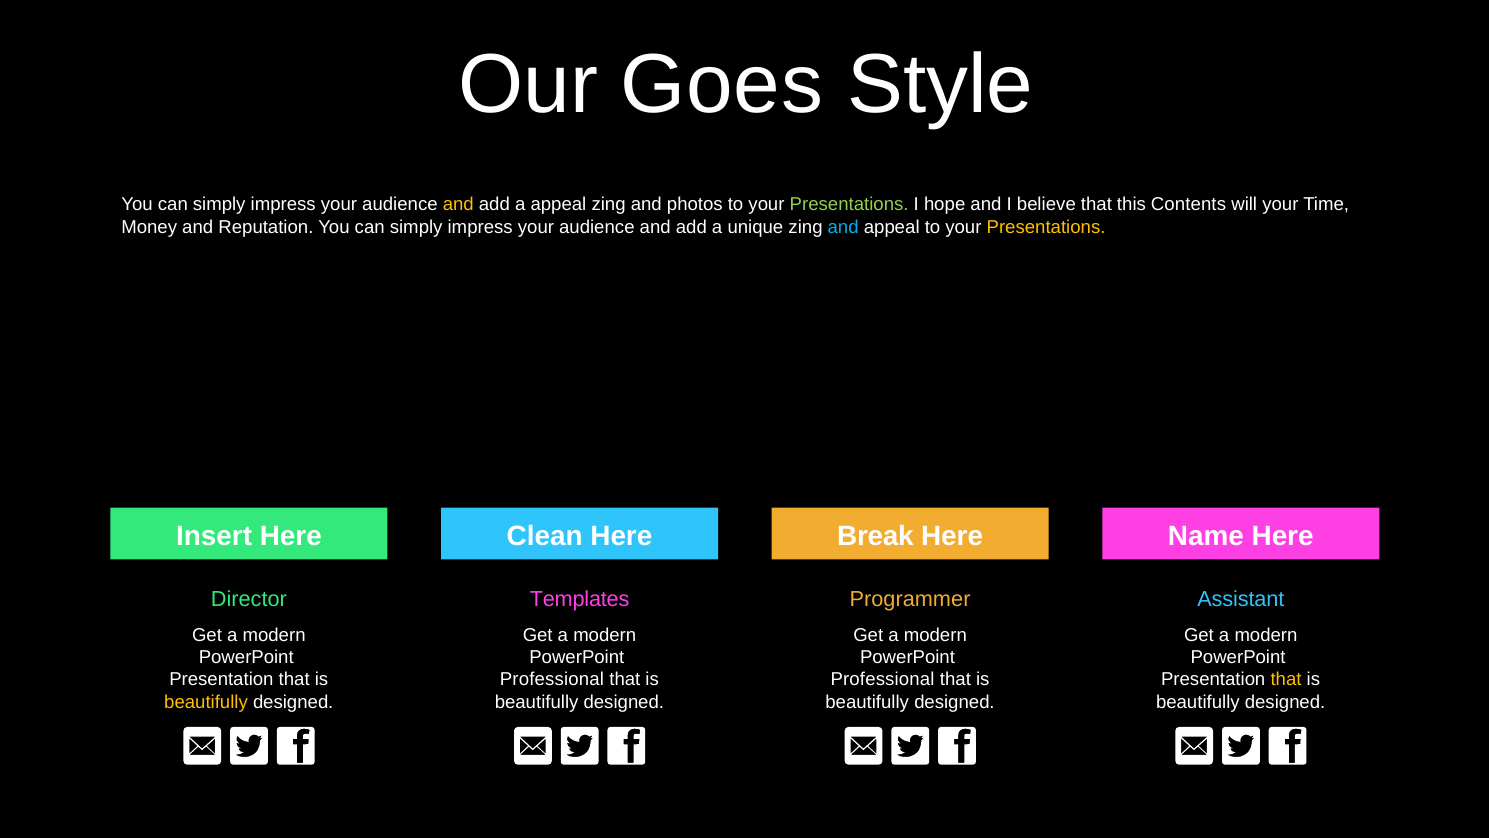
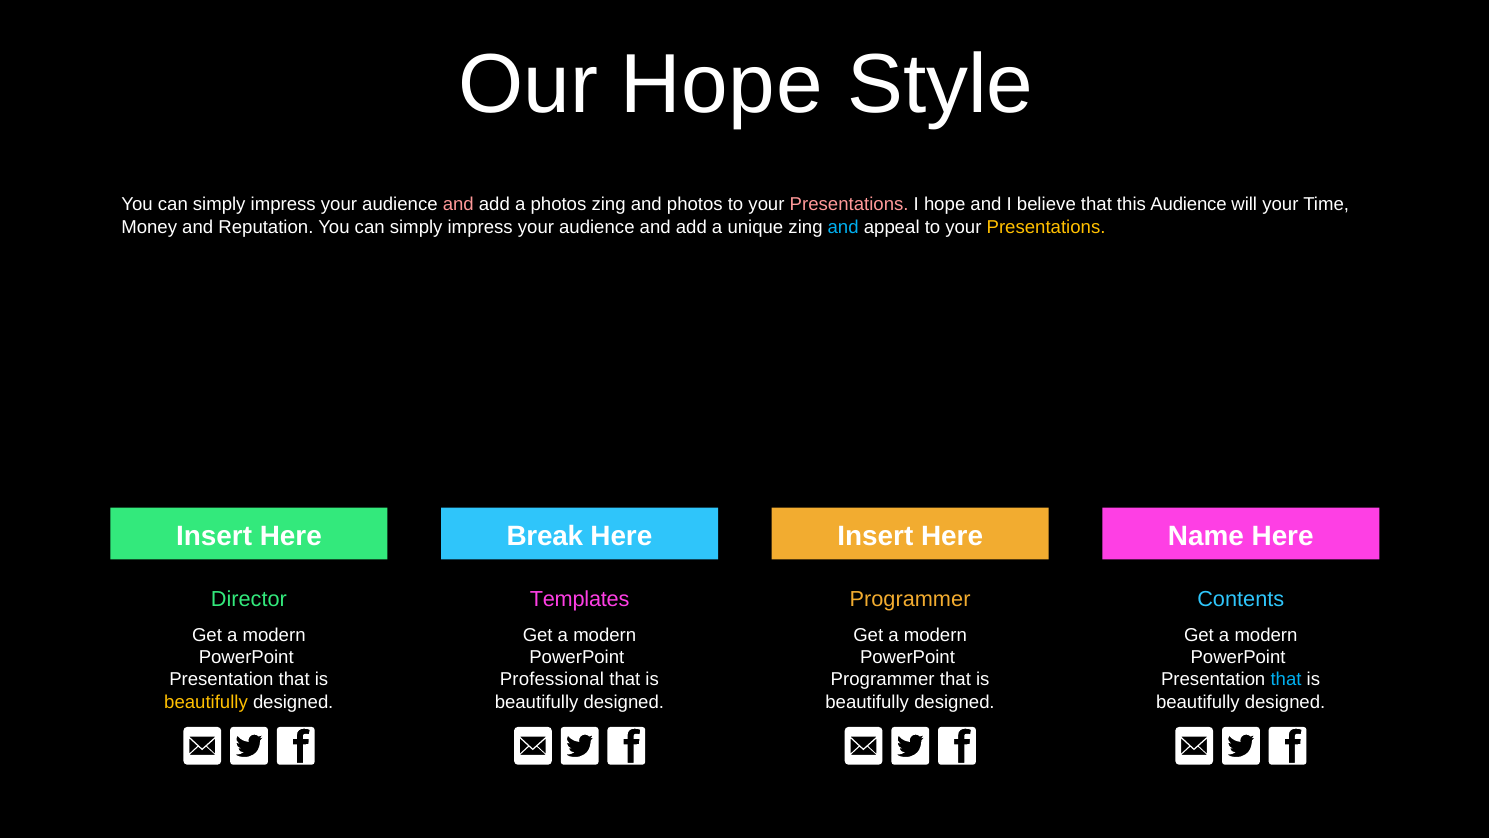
Our Goes: Goes -> Hope
and at (458, 205) colour: yellow -> pink
a appeal: appeal -> photos
Presentations at (849, 205) colour: light green -> pink
this Contents: Contents -> Audience
Clean: Clean -> Break
Here Break: Break -> Insert
Assistant: Assistant -> Contents
Professional at (883, 679): Professional -> Programmer
that at (1286, 679) colour: yellow -> light blue
